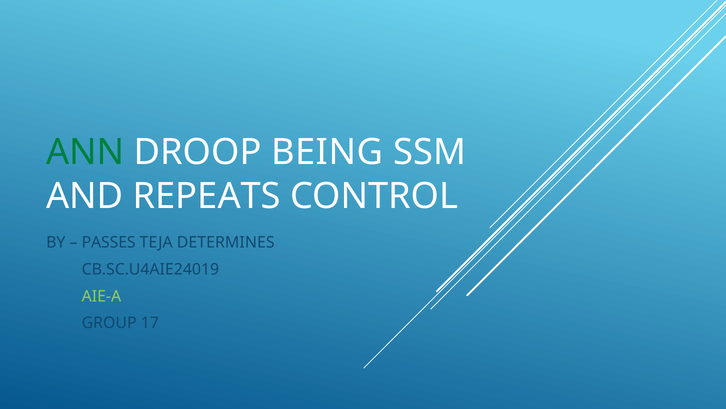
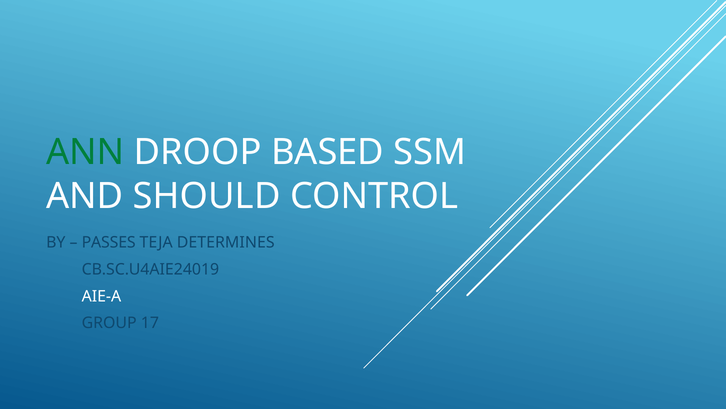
BEING: BEING -> BASED
REPEATS: REPEATS -> SHOULD
AIE-A colour: light green -> white
